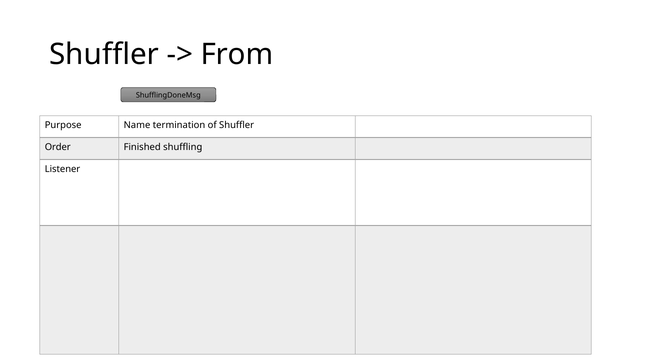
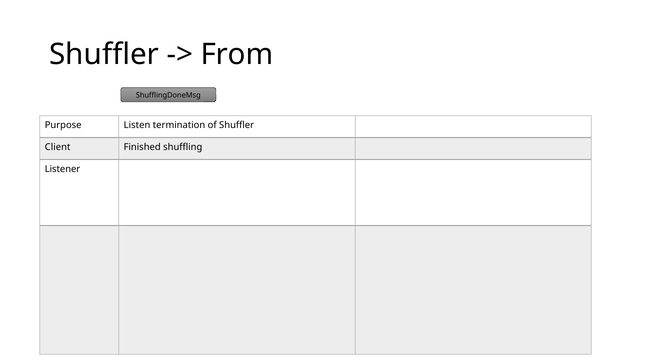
Name: Name -> Listen
Order: Order -> Client
